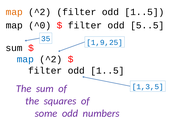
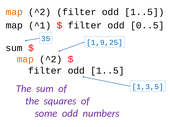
^0: ^0 -> ^1
5..5: 5..5 -> 0..5
map at (25, 59) colour: blue -> orange
